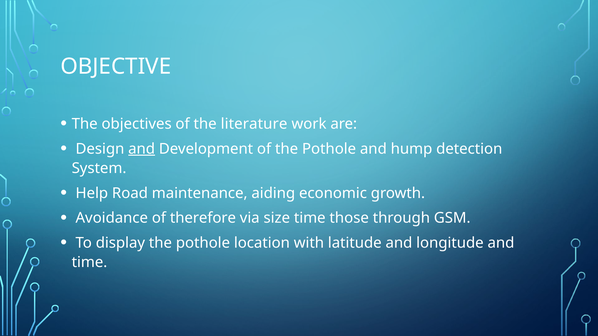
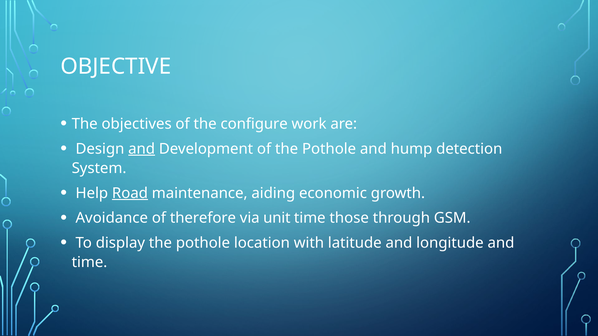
literature: literature -> configure
Road underline: none -> present
size: size -> unit
